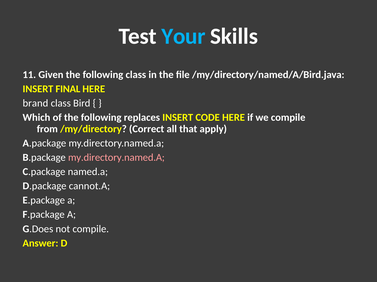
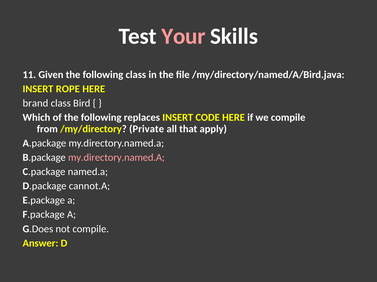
Your colour: light blue -> pink
FINAL: FINAL -> ROPE
Correct: Correct -> Private
